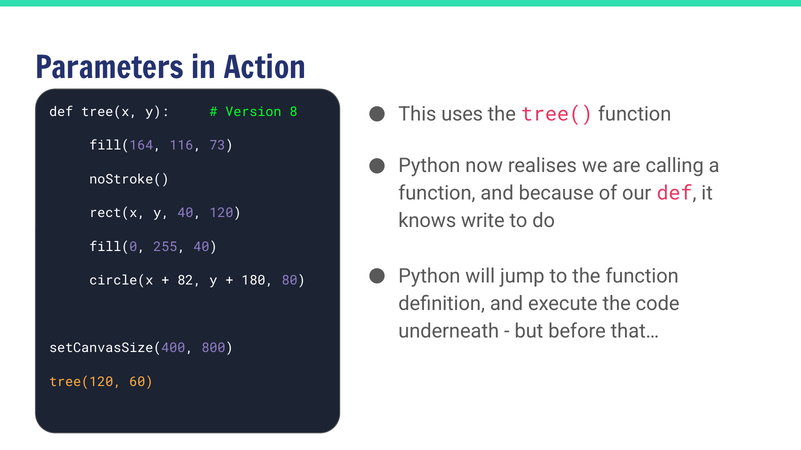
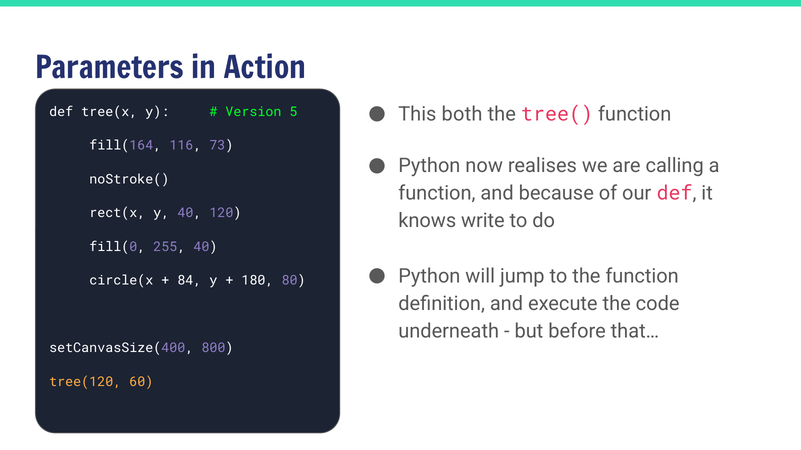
uses: uses -> both
8: 8 -> 5
82: 82 -> 84
